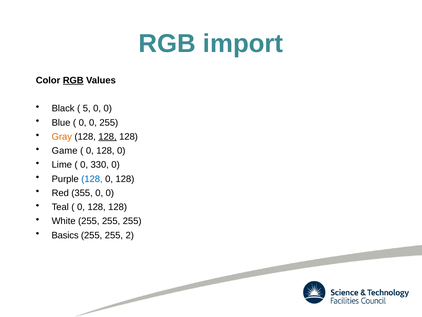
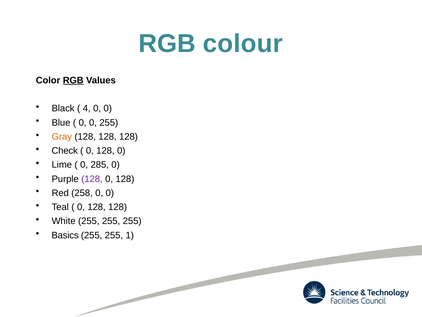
import: import -> colour
5: 5 -> 4
128 at (108, 136) underline: present -> none
Game: Game -> Check
330: 330 -> 285
128 at (92, 179) colour: blue -> purple
355: 355 -> 258
2: 2 -> 1
